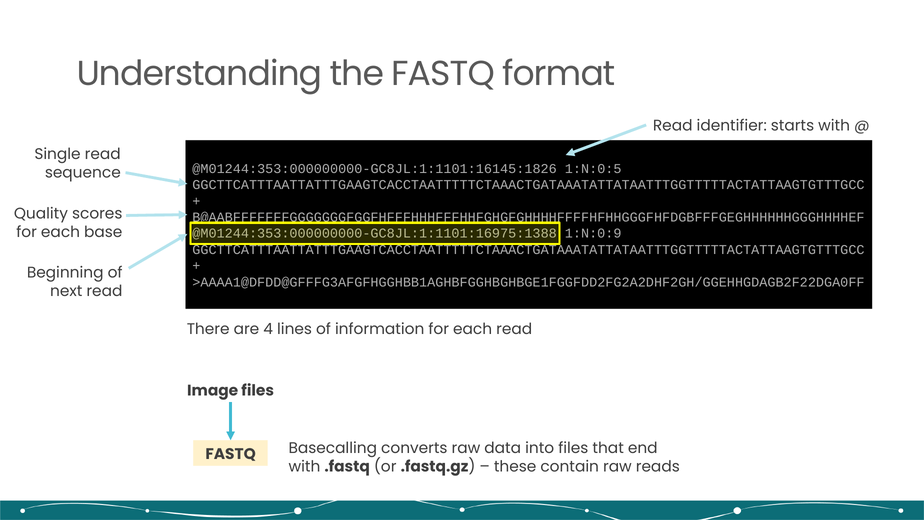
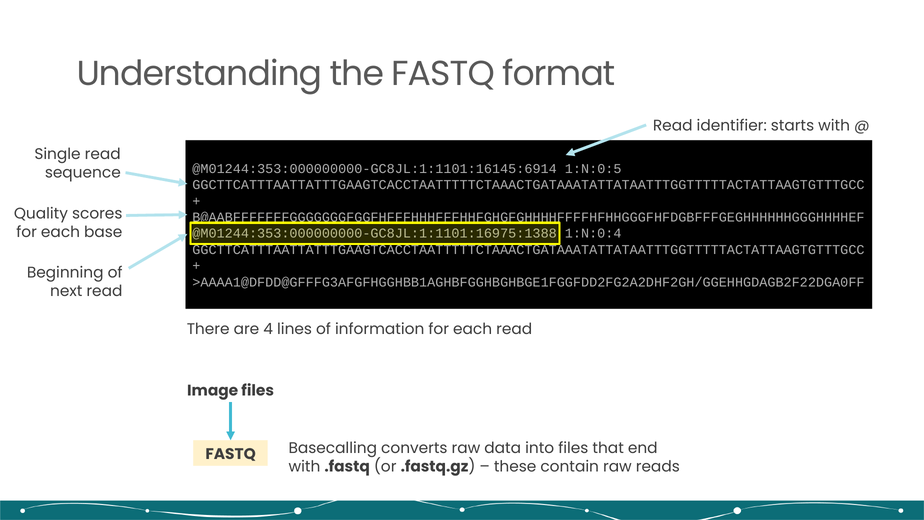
@M01244:353:000000000-GC8JL:1:1101:16145:1826: @M01244:353:000000000-GC8JL:1:1101:16145:1826 -> @M01244:353:000000000-GC8JL:1:1101:16145:6914
1:N:0:9: 1:N:0:9 -> 1:N:0:4
